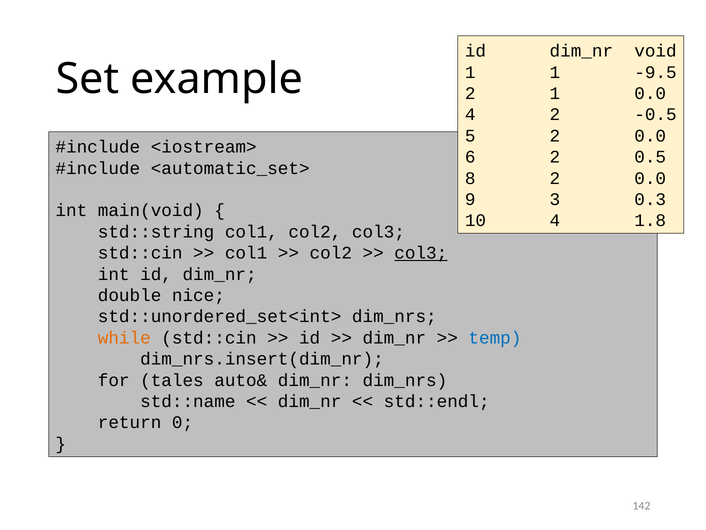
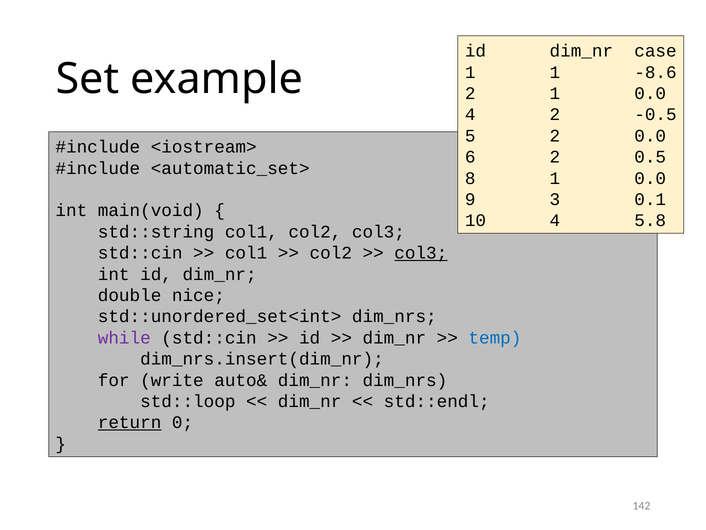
void: void -> case
-9.5: -9.5 -> -8.6
8 2: 2 -> 1
0.3: 0.3 -> 0.1
1.8: 1.8 -> 5.8
while colour: orange -> purple
tales: tales -> write
std::name: std::name -> std::loop
return underline: none -> present
